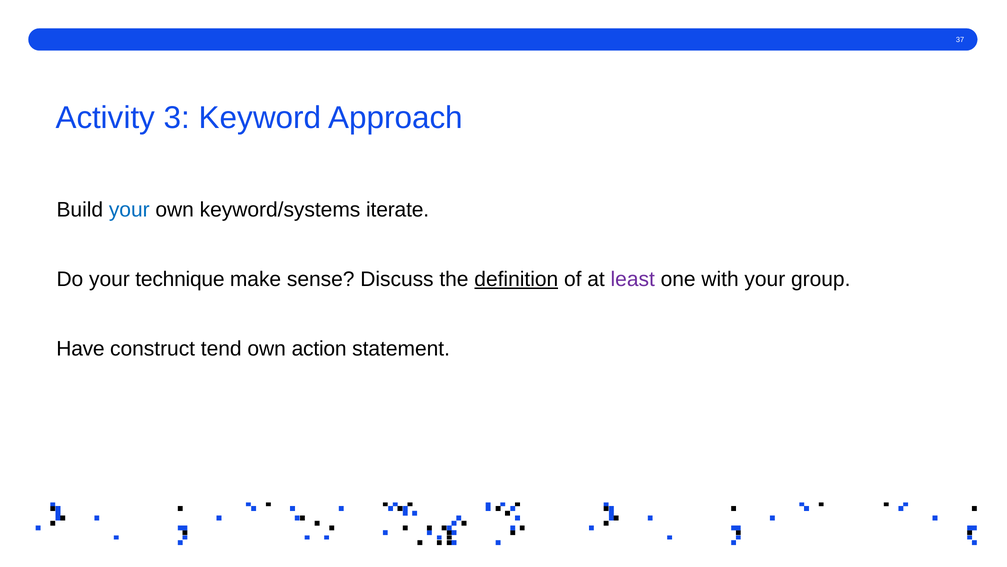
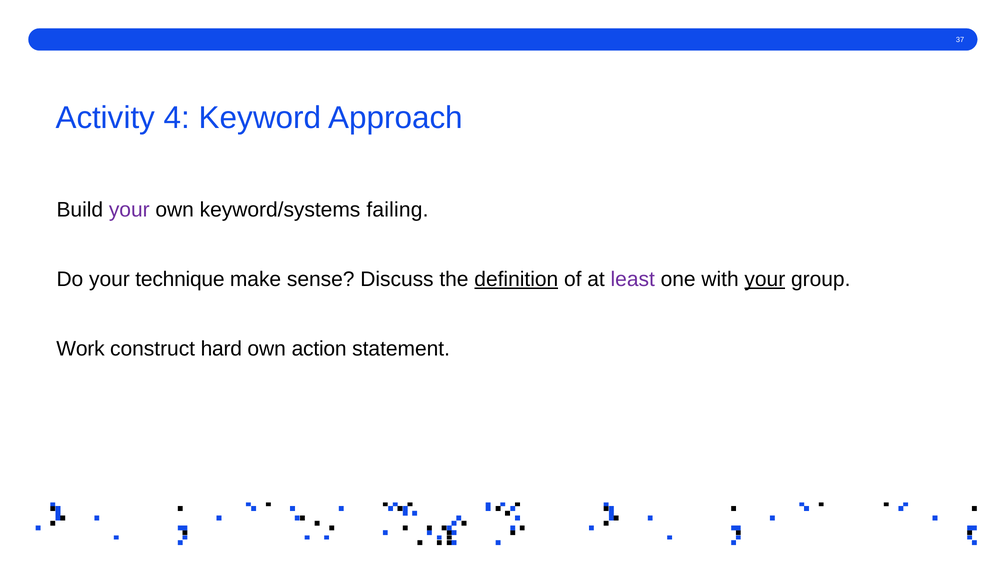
3: 3 -> 4
your at (129, 210) colour: blue -> purple
iterate: iterate -> failing
your at (765, 279) underline: none -> present
Have: Have -> Work
tend: tend -> hard
